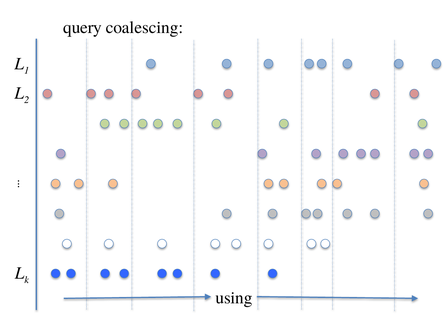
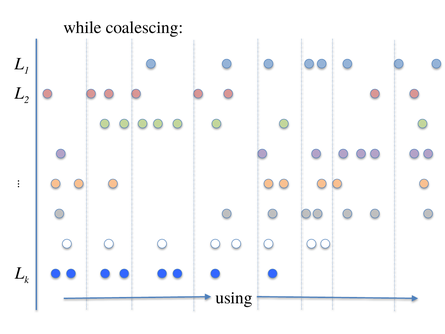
query: query -> while
